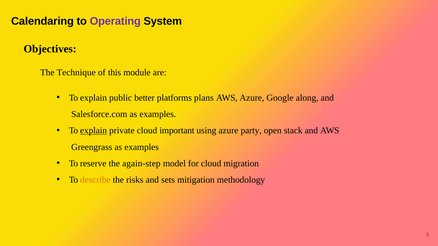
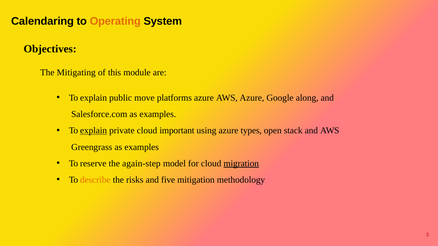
Operating colour: purple -> orange
Technique: Technique -> Mitigating
better: better -> move
platforms plans: plans -> azure
party: party -> types
migration underline: none -> present
sets: sets -> five
